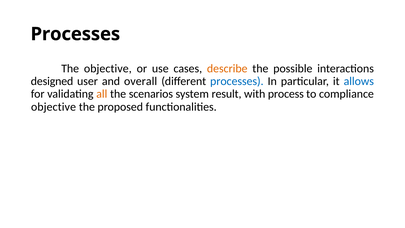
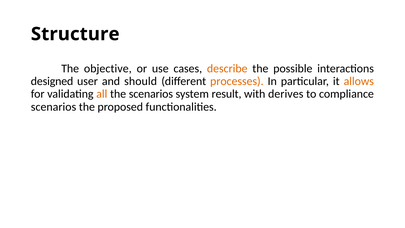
Processes at (75, 34): Processes -> Structure
overall: overall -> should
processes at (237, 81) colour: blue -> orange
allows colour: blue -> orange
process: process -> derives
objective at (54, 107): objective -> scenarios
